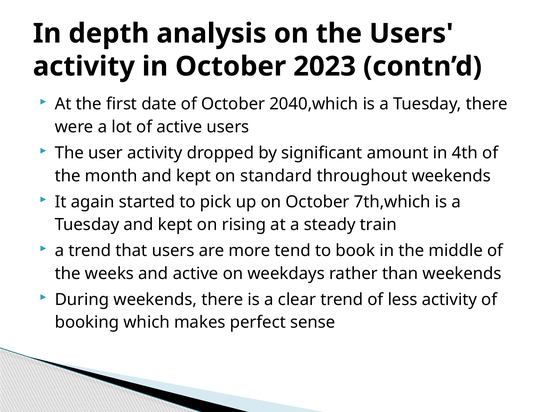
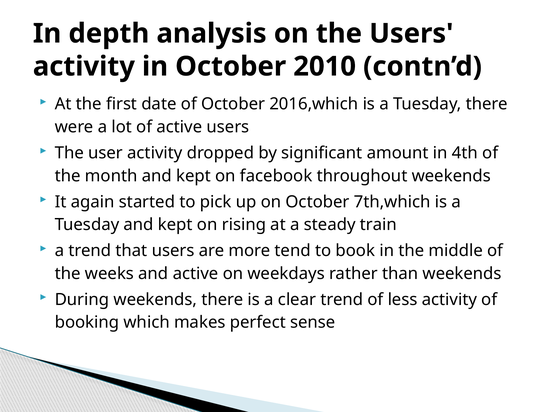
2023: 2023 -> 2010
2040,which: 2040,which -> 2016,which
standard: standard -> facebook
